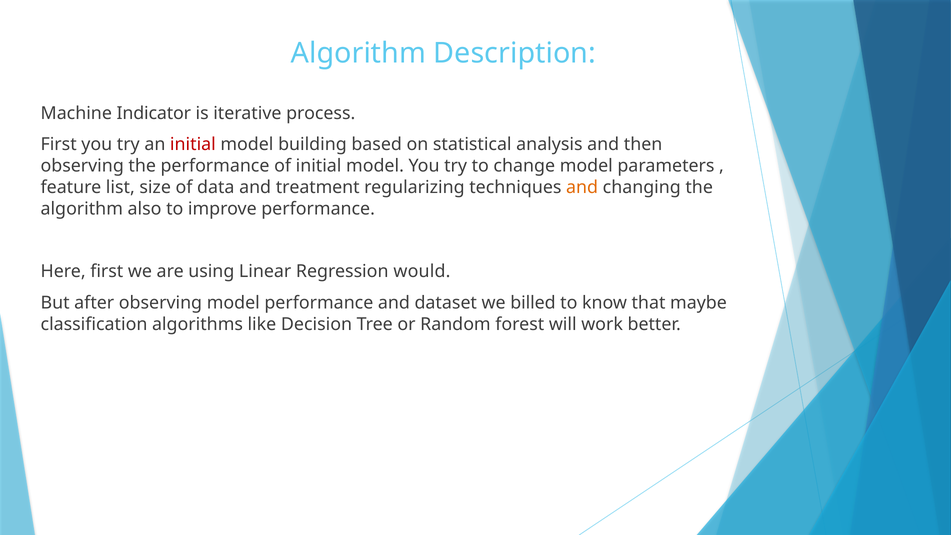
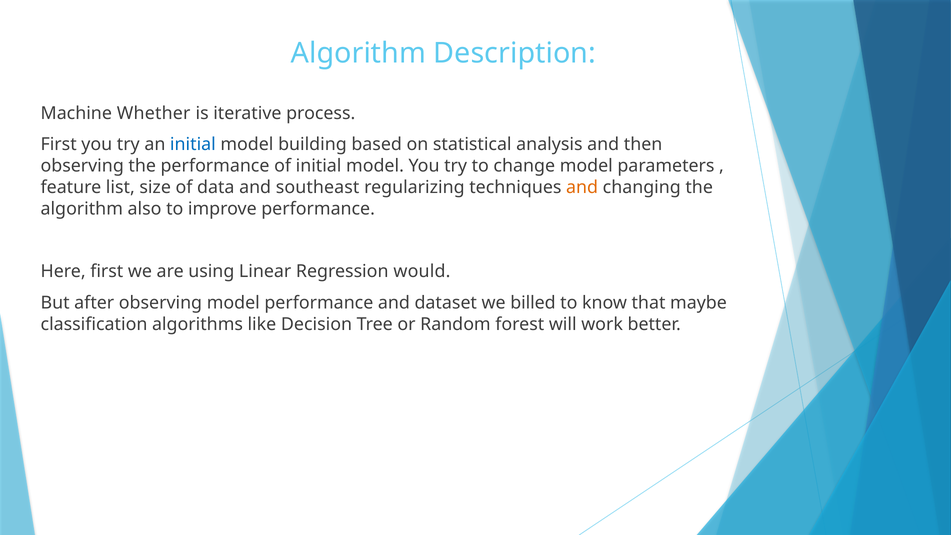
Indicator: Indicator -> Whether
initial at (193, 145) colour: red -> blue
treatment: treatment -> southeast
